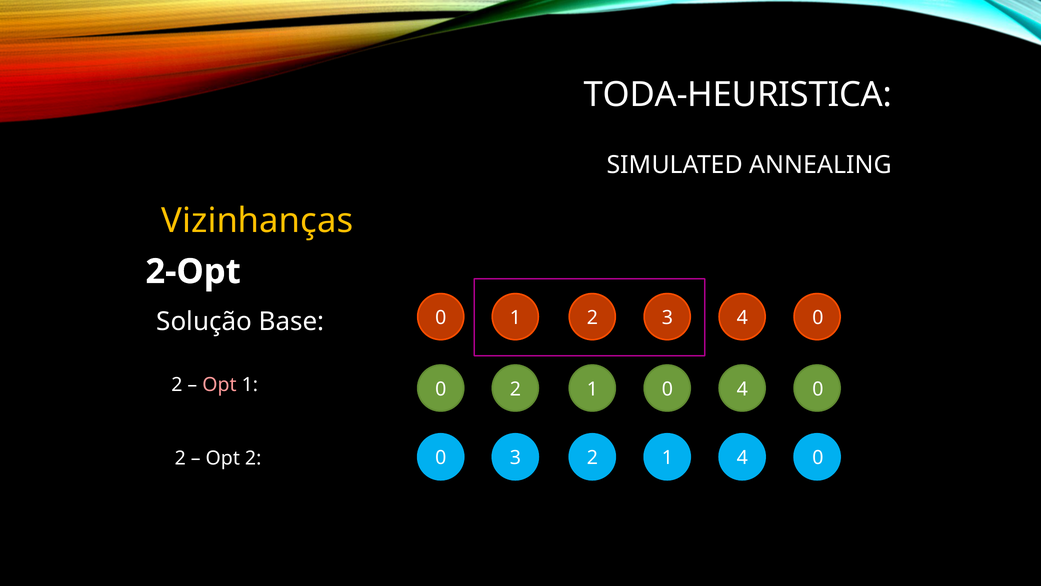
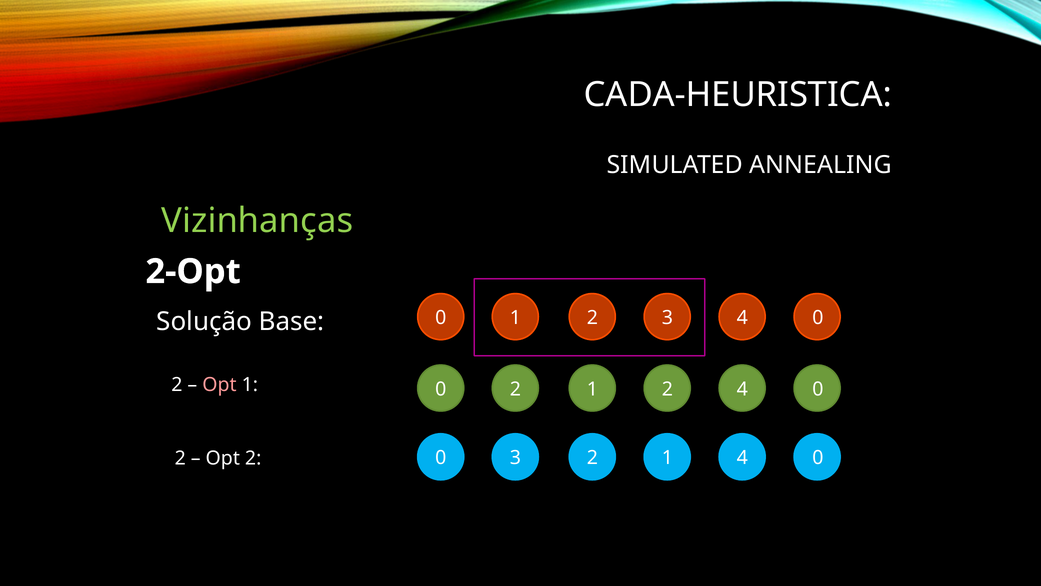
TODA-HEURISTICA: TODA-HEURISTICA -> CADA-HEURISTICA
Vizinhanças colour: yellow -> light green
2 1 0: 0 -> 2
